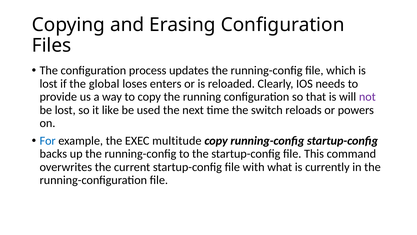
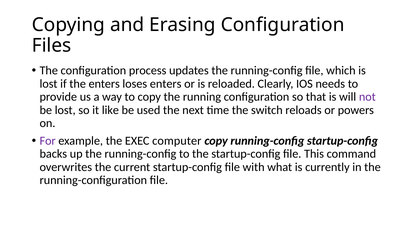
the global: global -> enters
For colour: blue -> purple
multitude: multitude -> computer
